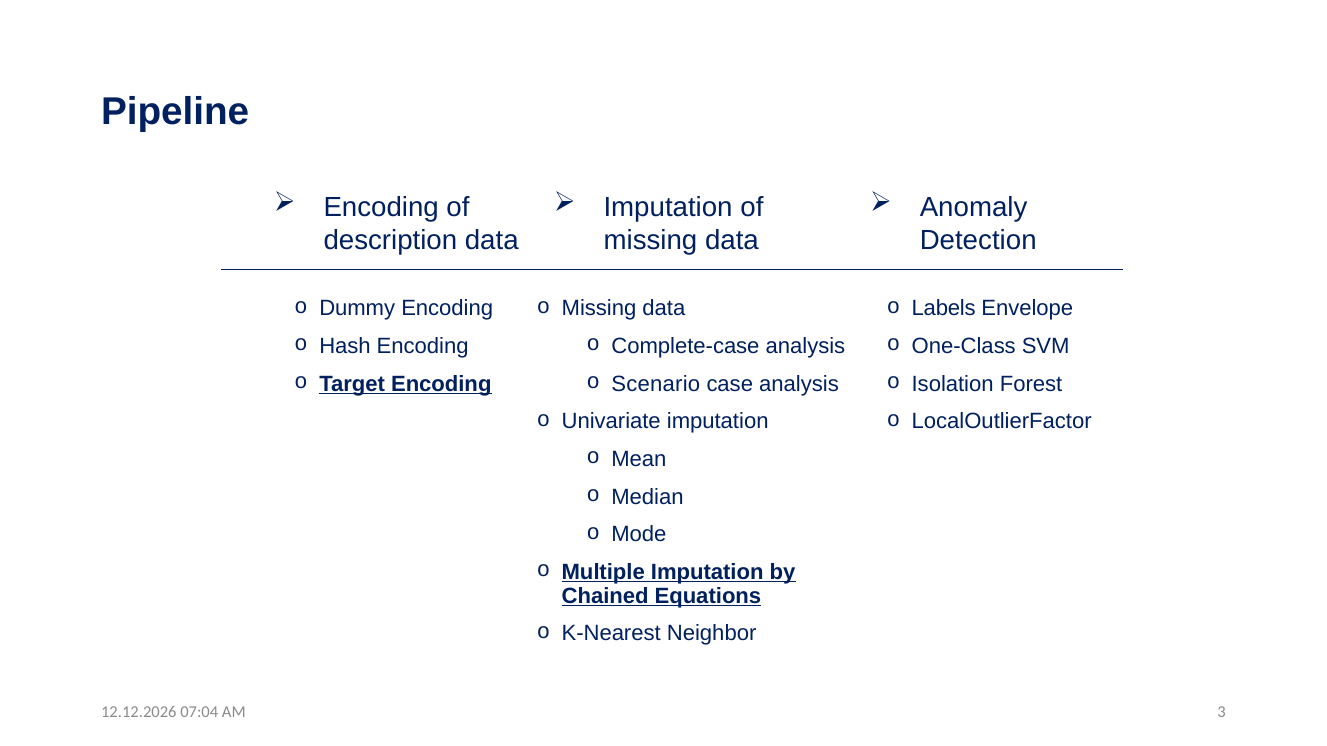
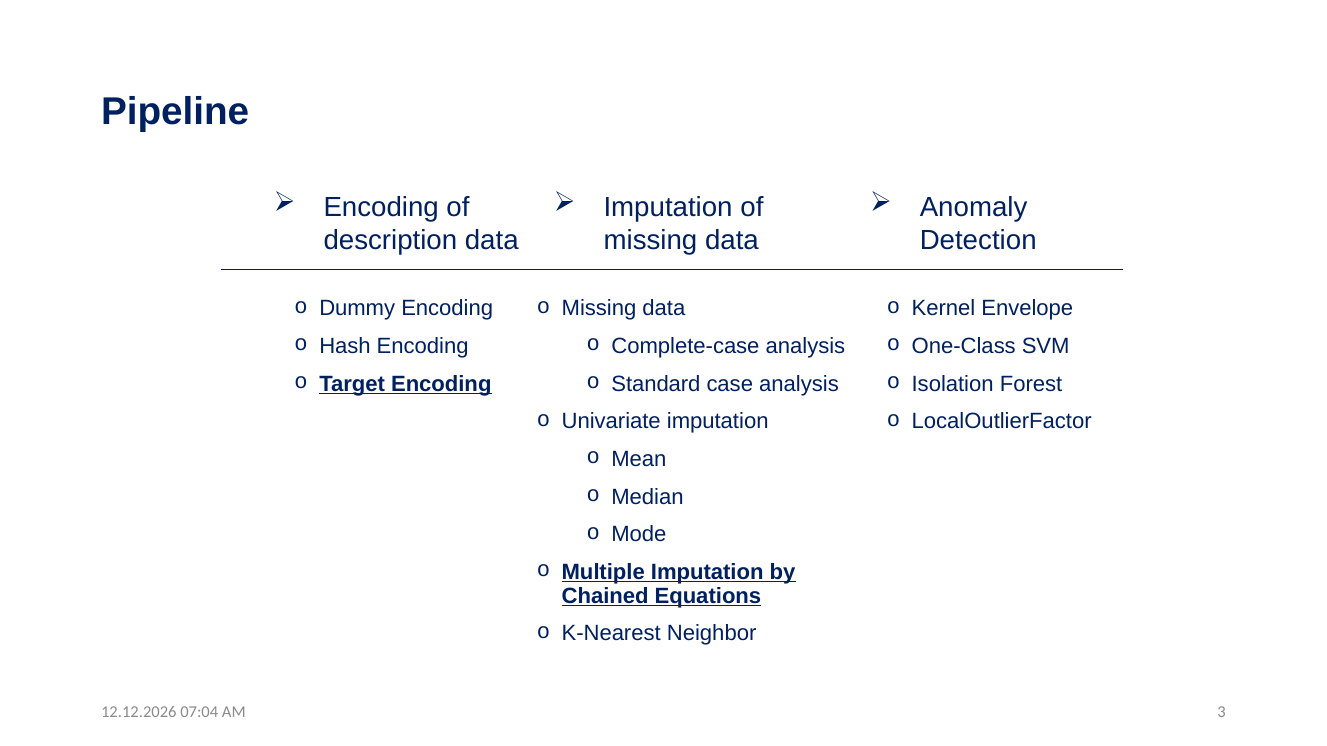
Labels: Labels -> Kernel
Scenario: Scenario -> Standard
